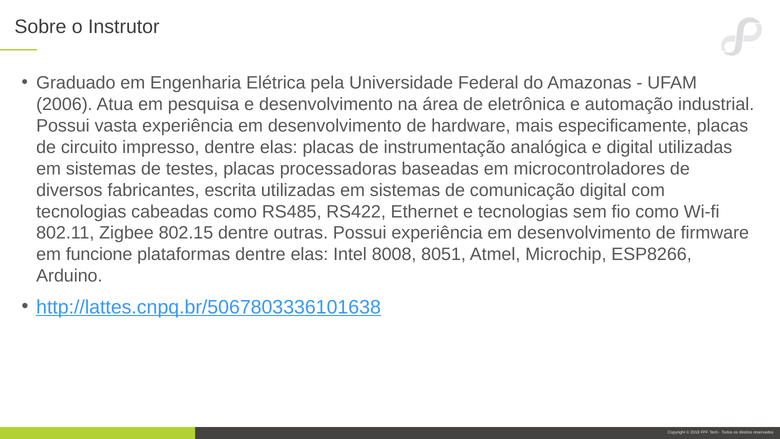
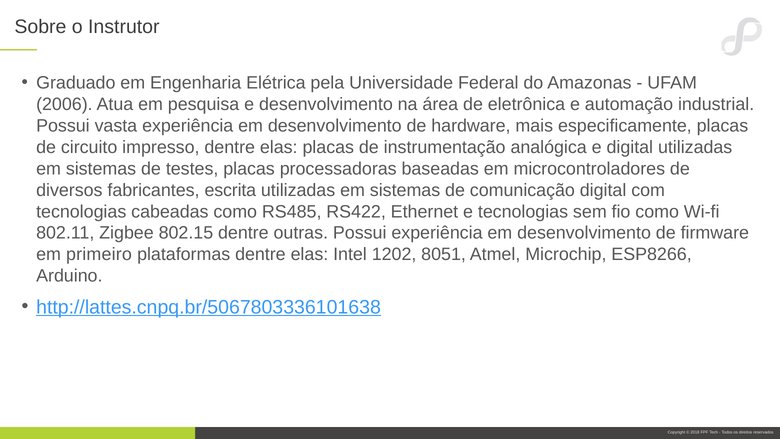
funcione: funcione -> primeiro
8008: 8008 -> 1202
